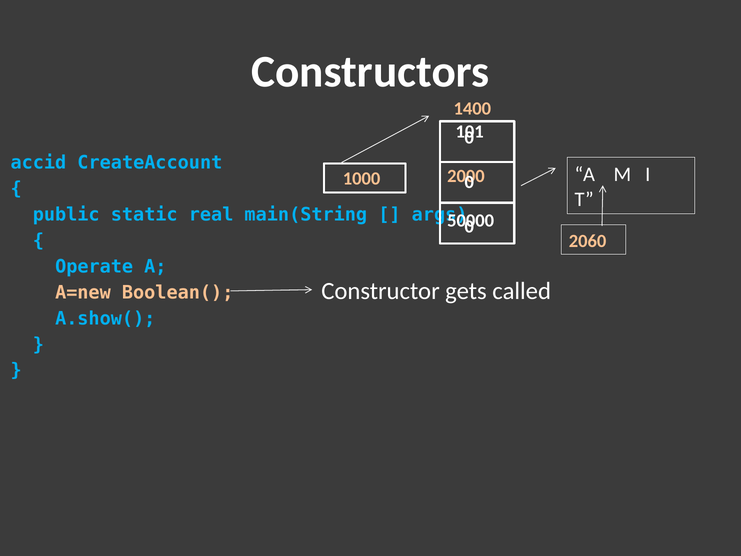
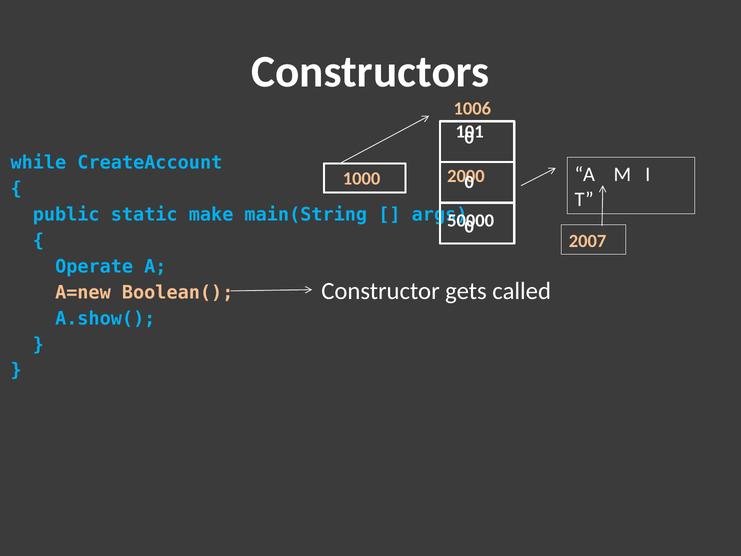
1400: 1400 -> 1006
accid: accid -> while
real: real -> make
2060: 2060 -> 2007
